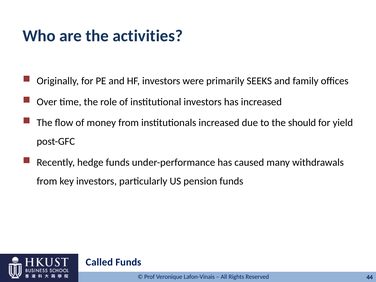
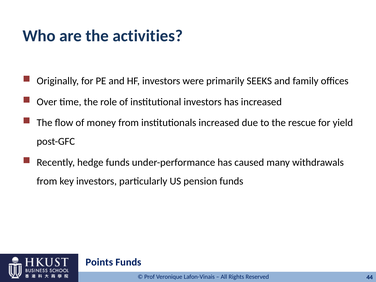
should: should -> rescue
Called: Called -> Points
